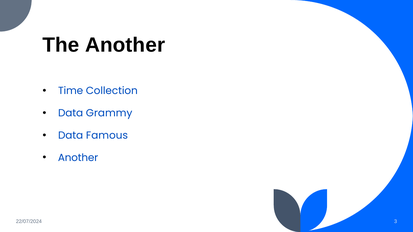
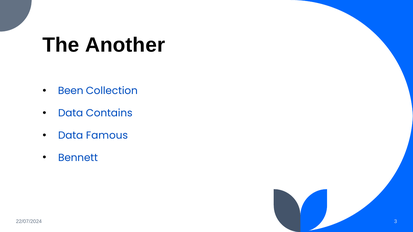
Time: Time -> Been
Grammy: Grammy -> Contains
Another at (78, 158): Another -> Bennett
